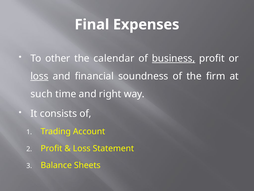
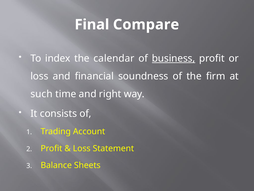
Expenses: Expenses -> Compare
other: other -> index
loss at (39, 76) underline: present -> none
